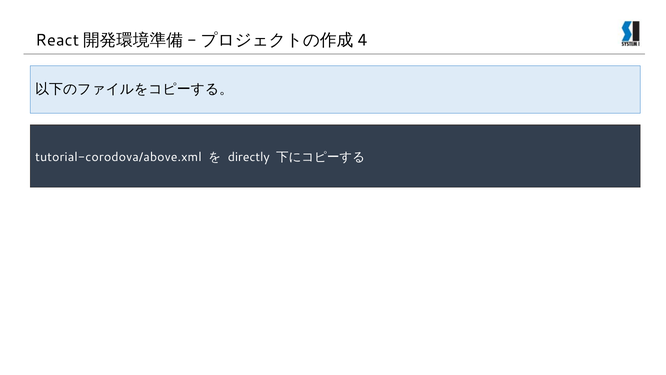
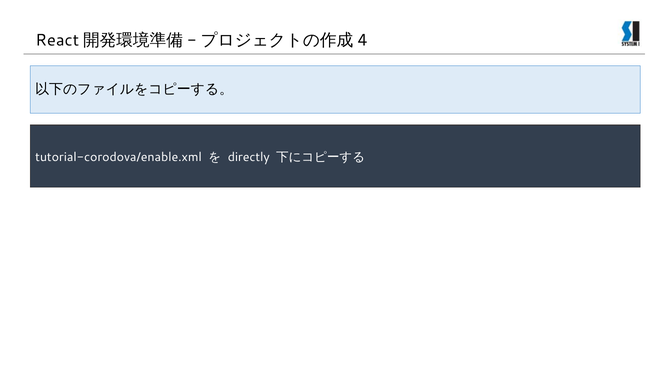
tutorial-corodova/above.xml: tutorial-corodova/above.xml -> tutorial-corodova/enable.xml
